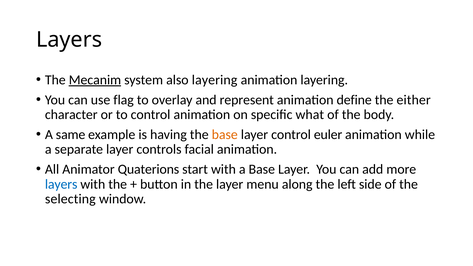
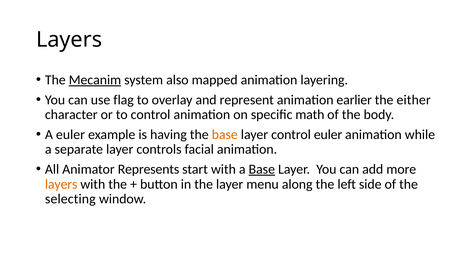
also layering: layering -> mapped
define: define -> earlier
what: what -> math
A same: same -> euler
Quaterions: Quaterions -> Represents
Base at (262, 169) underline: none -> present
layers at (61, 184) colour: blue -> orange
